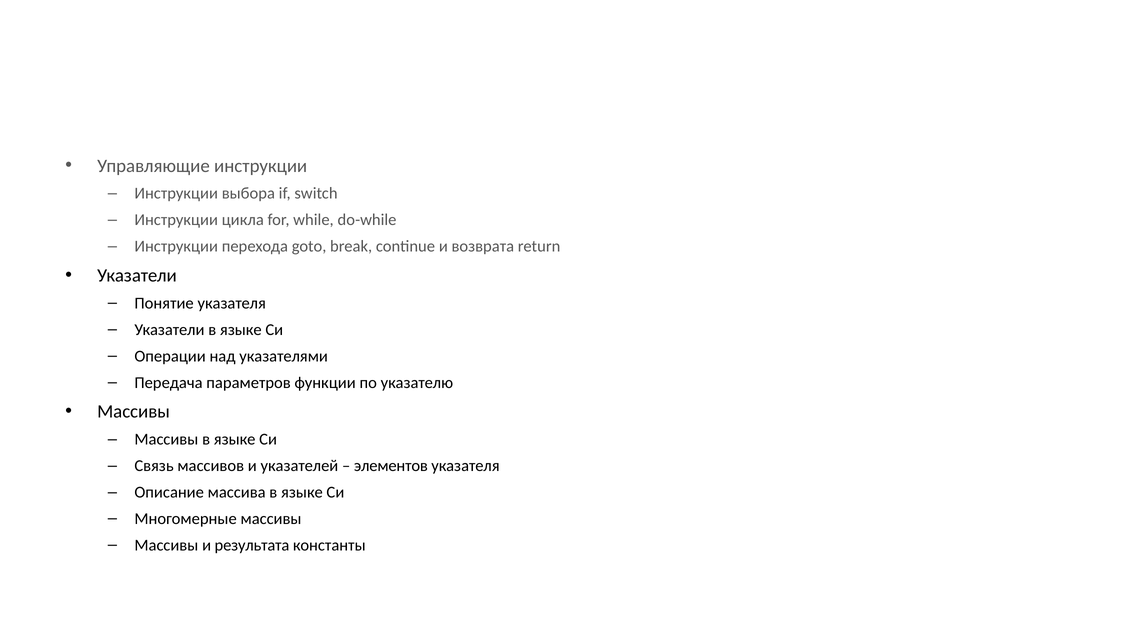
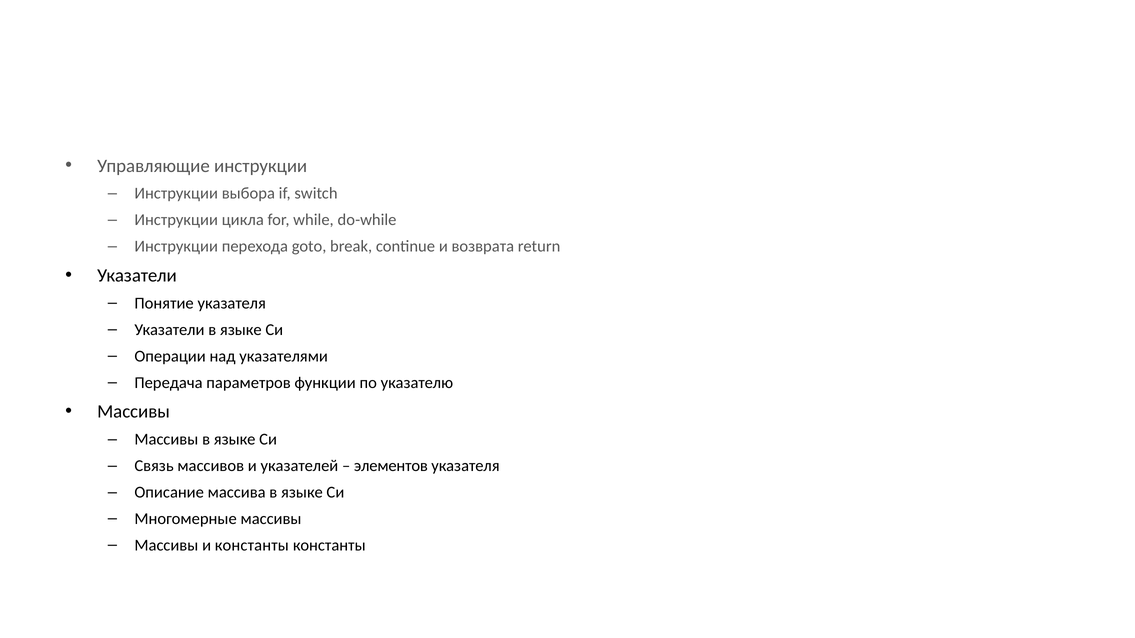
и результата: результата -> константы
